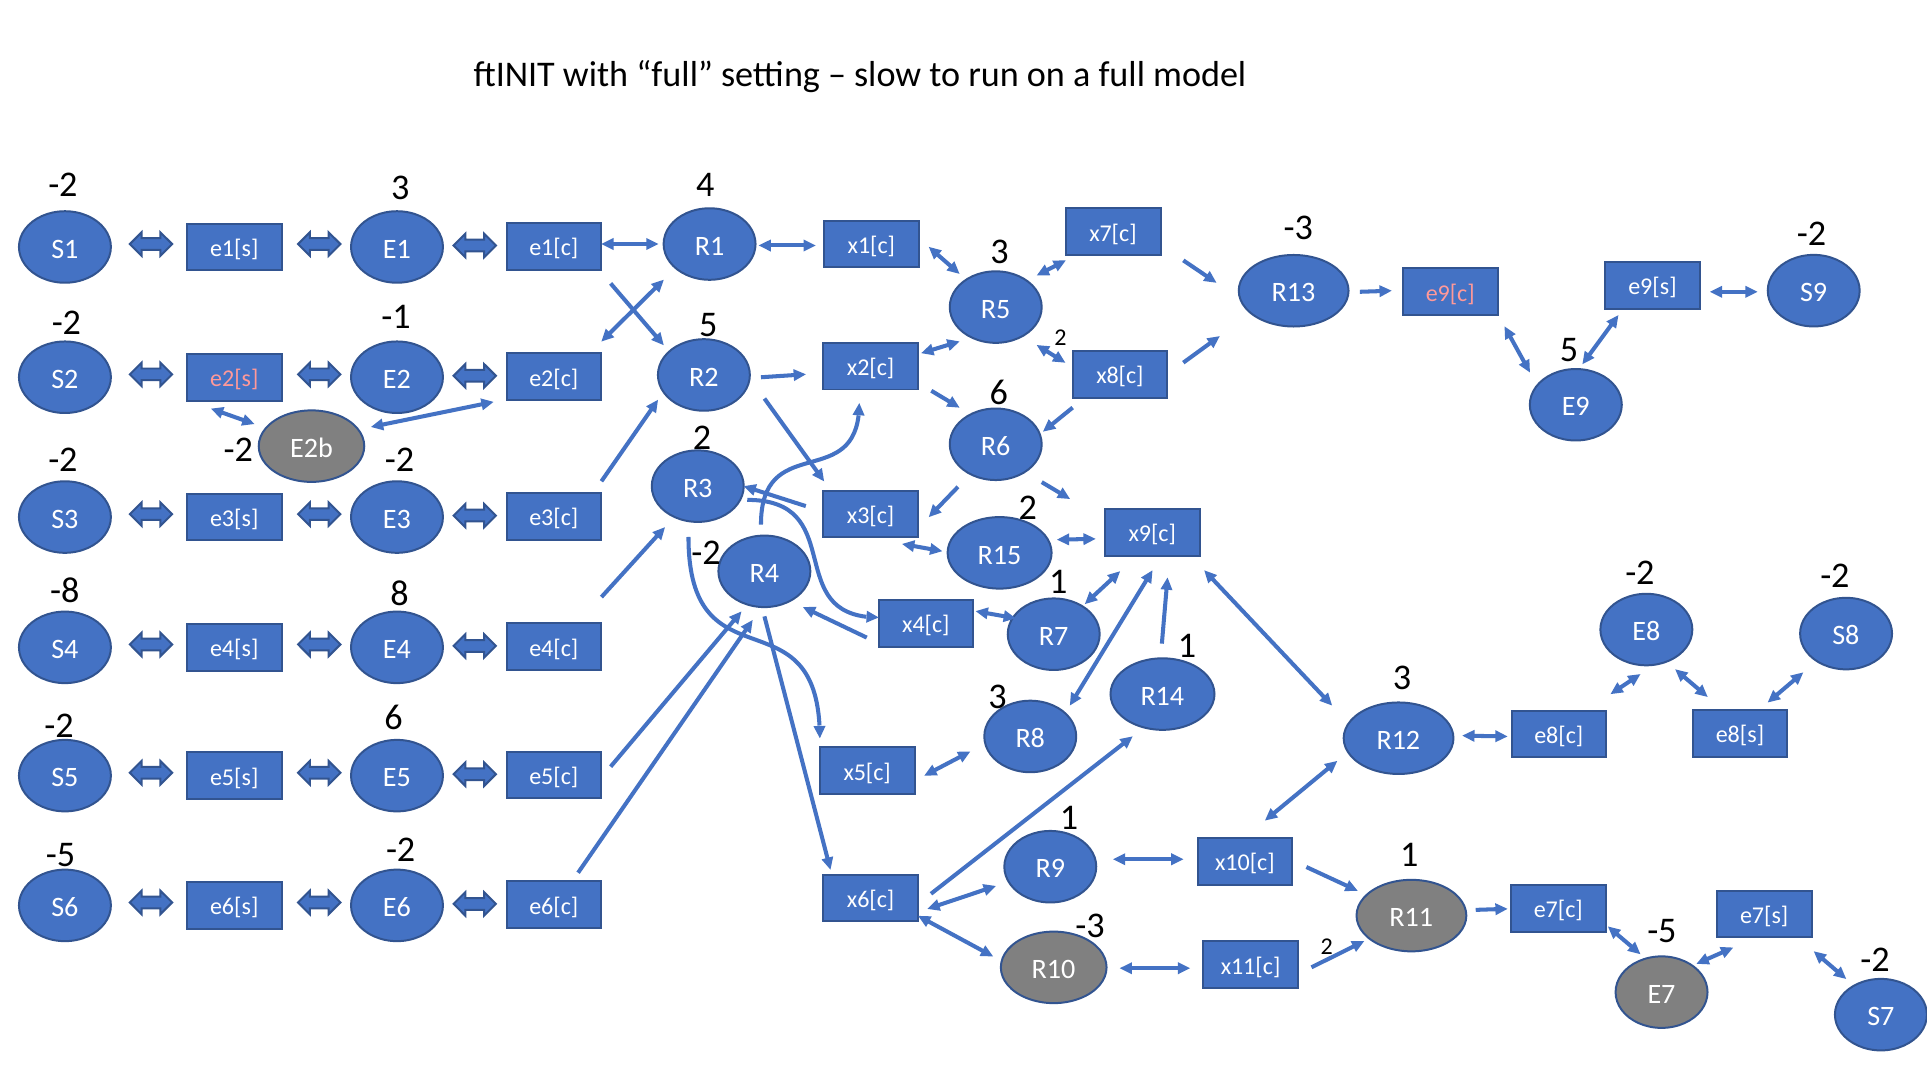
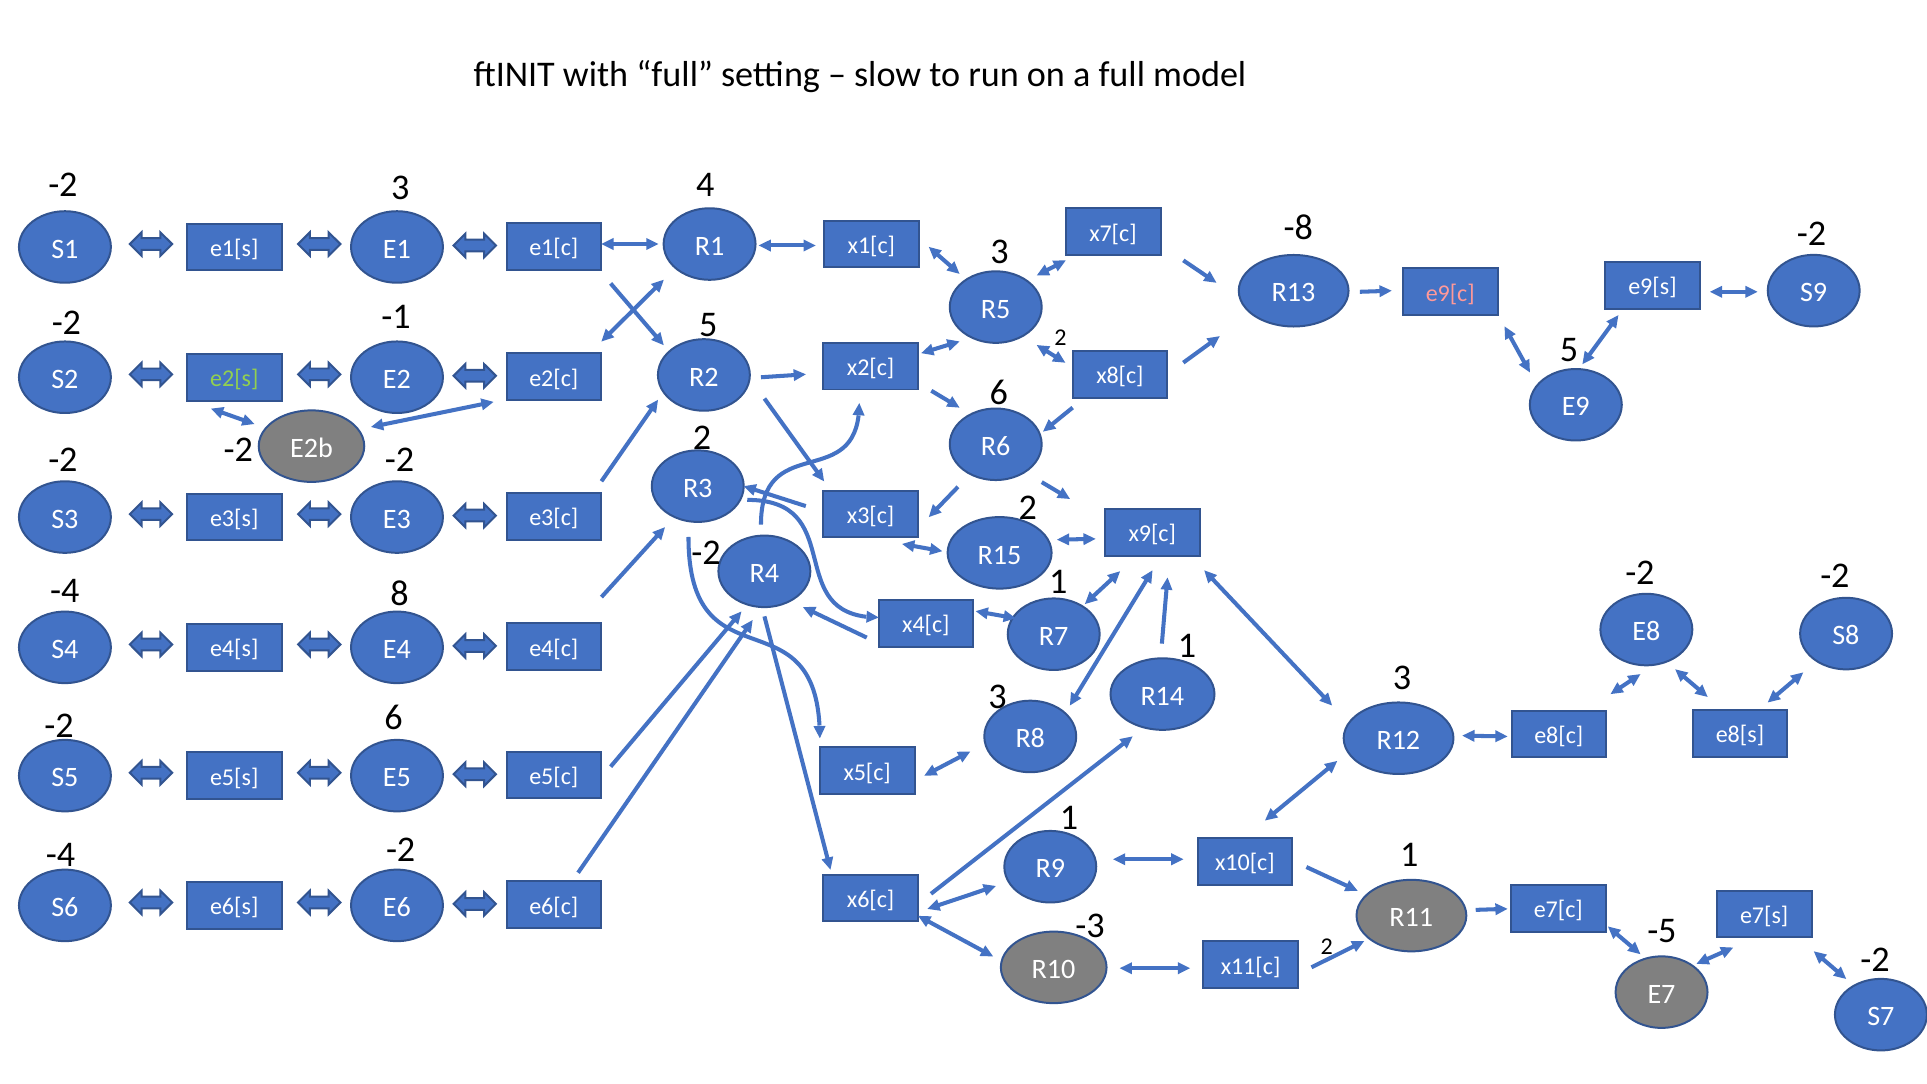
-3 at (1298, 228): -3 -> -8
e2[s colour: pink -> light green
-8 at (65, 591): -8 -> -4
-5 at (60, 854): -5 -> -4
